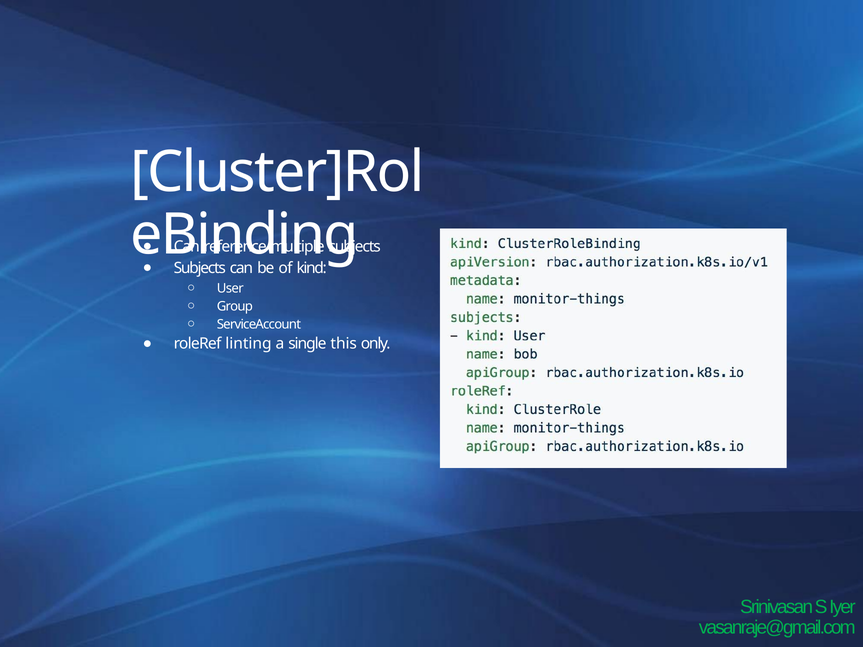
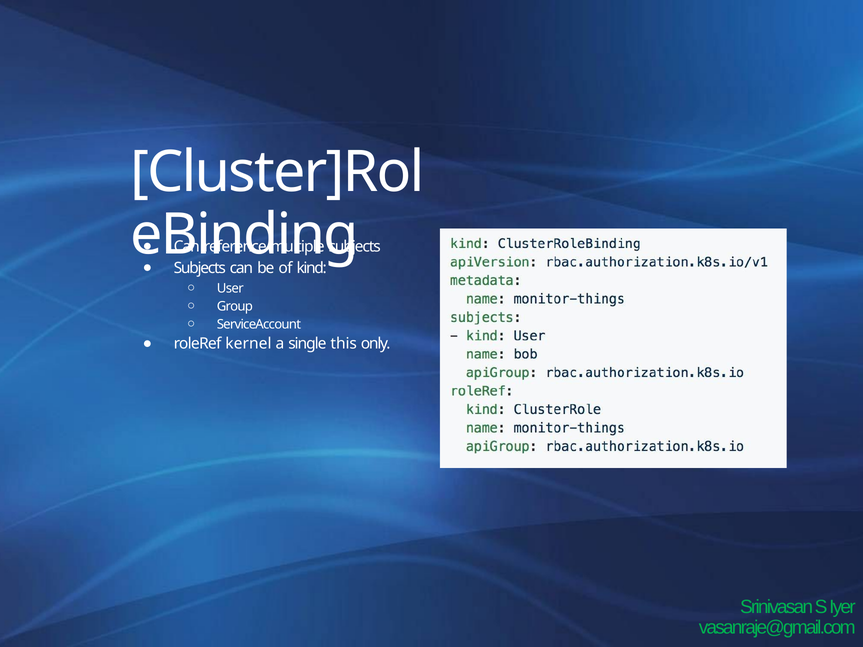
linting: linting -> kernel
